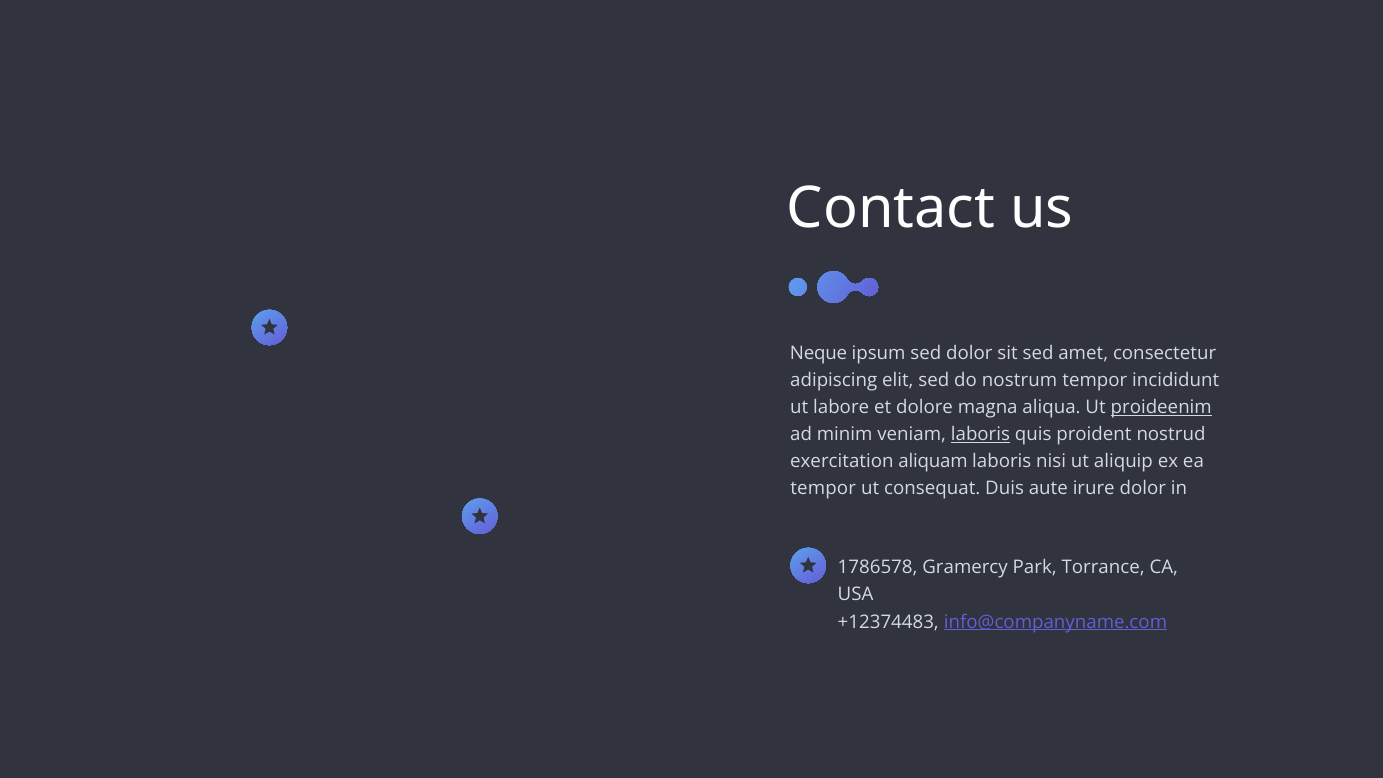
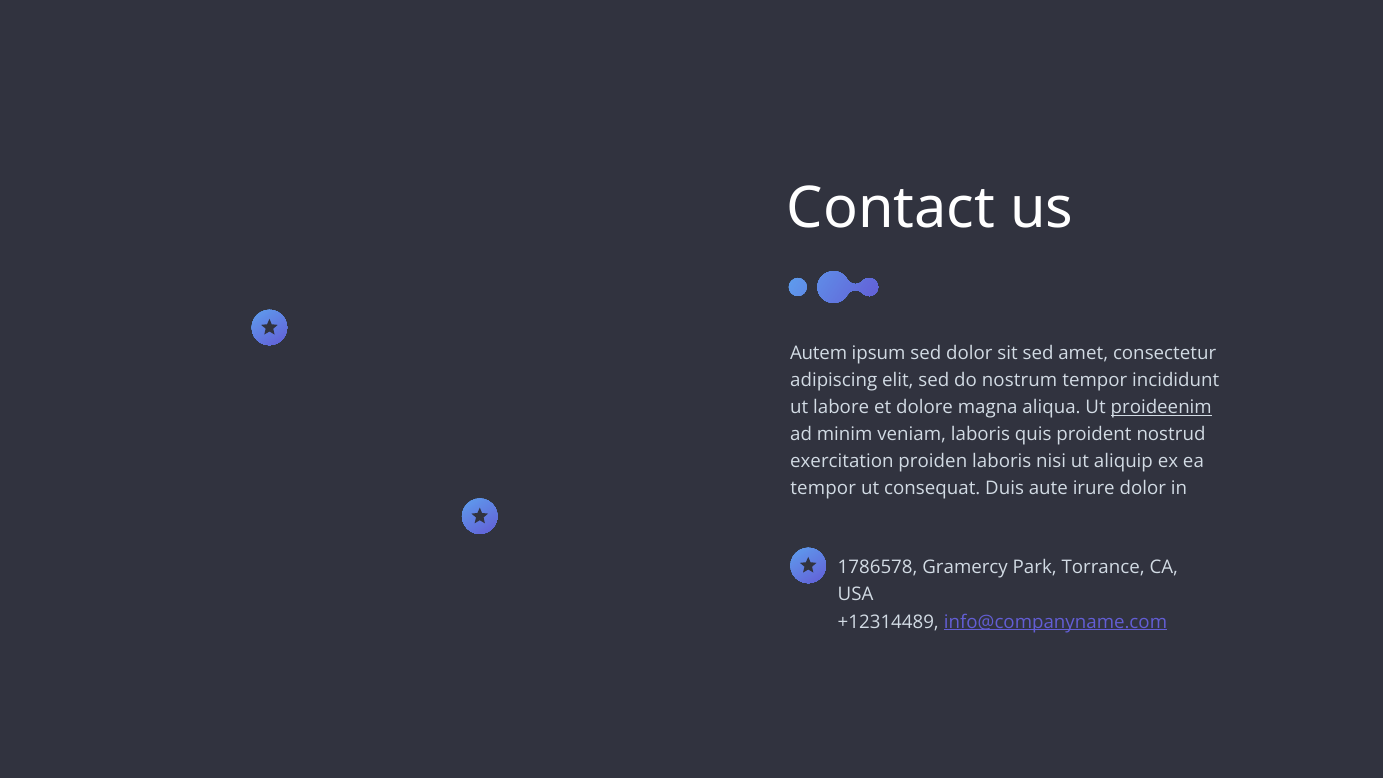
Neque: Neque -> Autem
laboris at (980, 435) underline: present -> none
aliquam: aliquam -> proiden
+12374483: +12374483 -> +12314489
